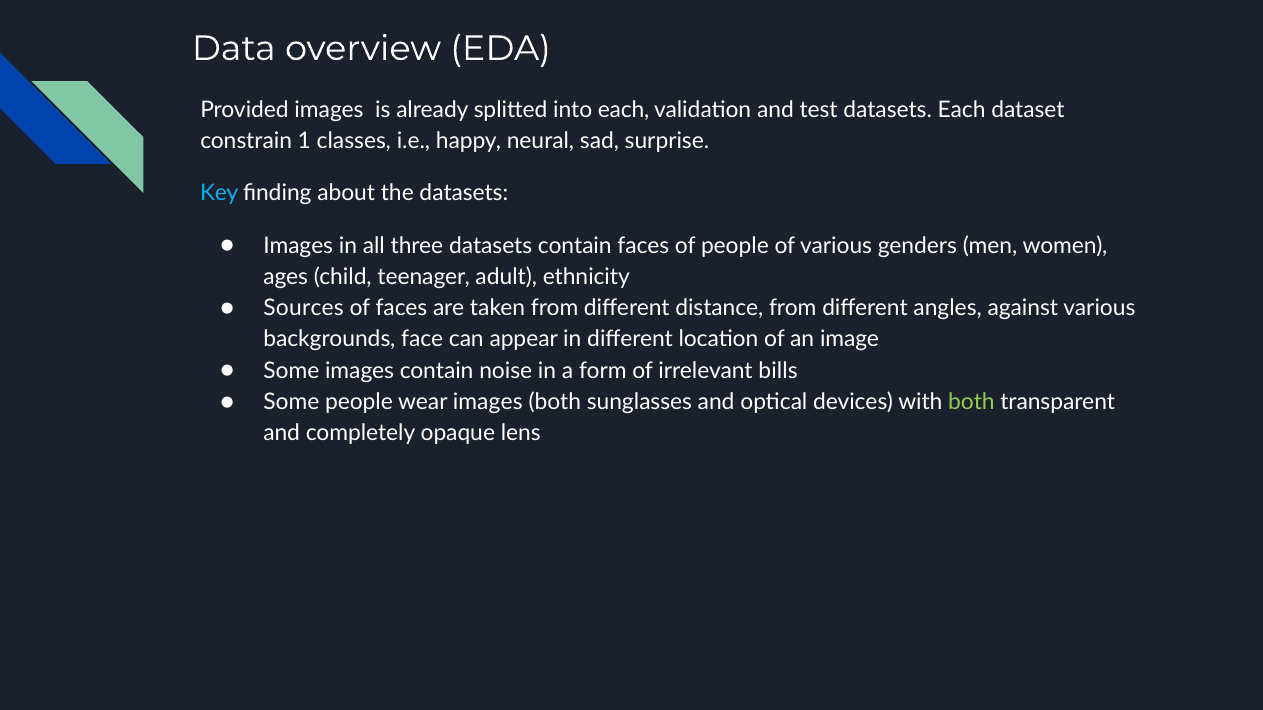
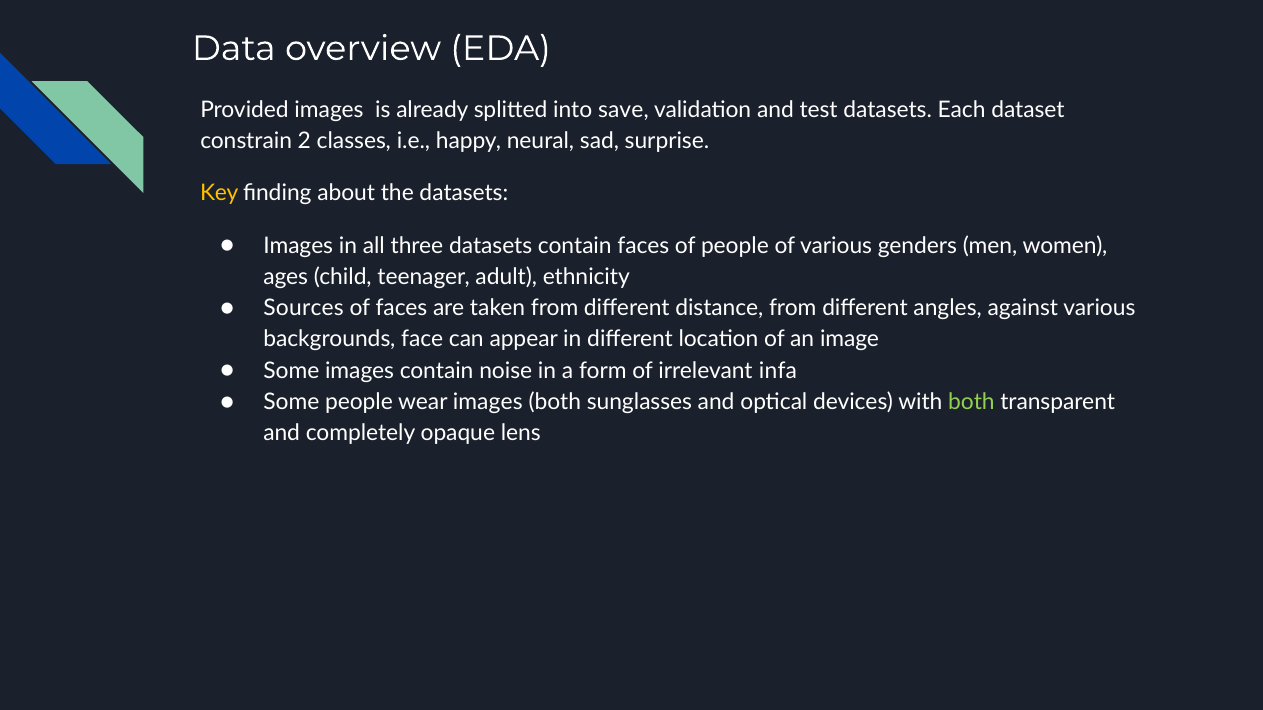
into each: each -> save
1: 1 -> 2
Key colour: light blue -> yellow
bills: bills -> infa
